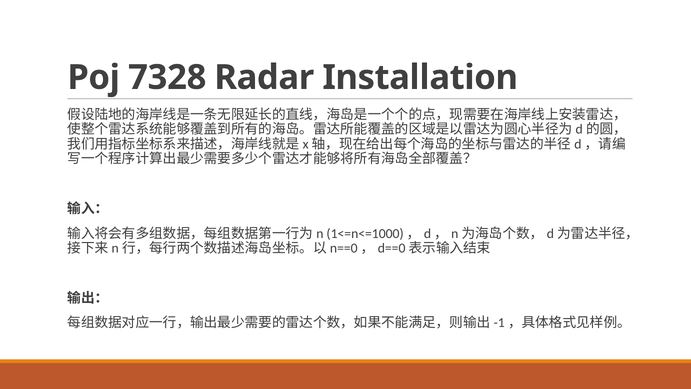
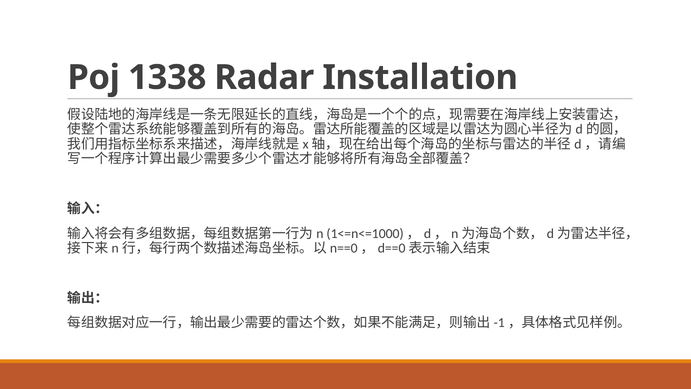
7328: 7328 -> 1338
